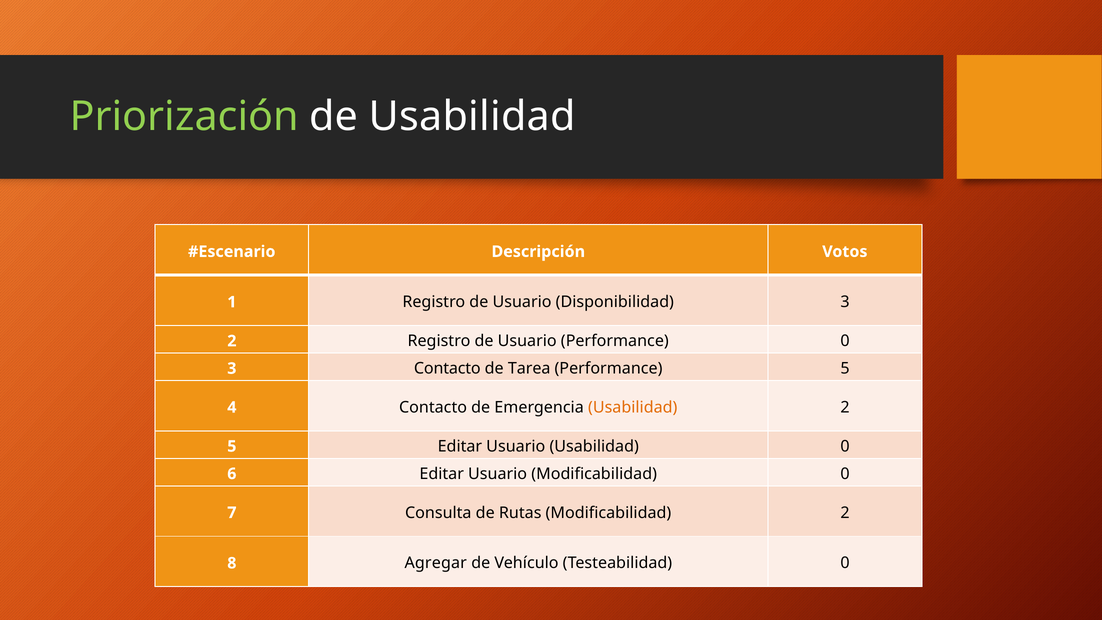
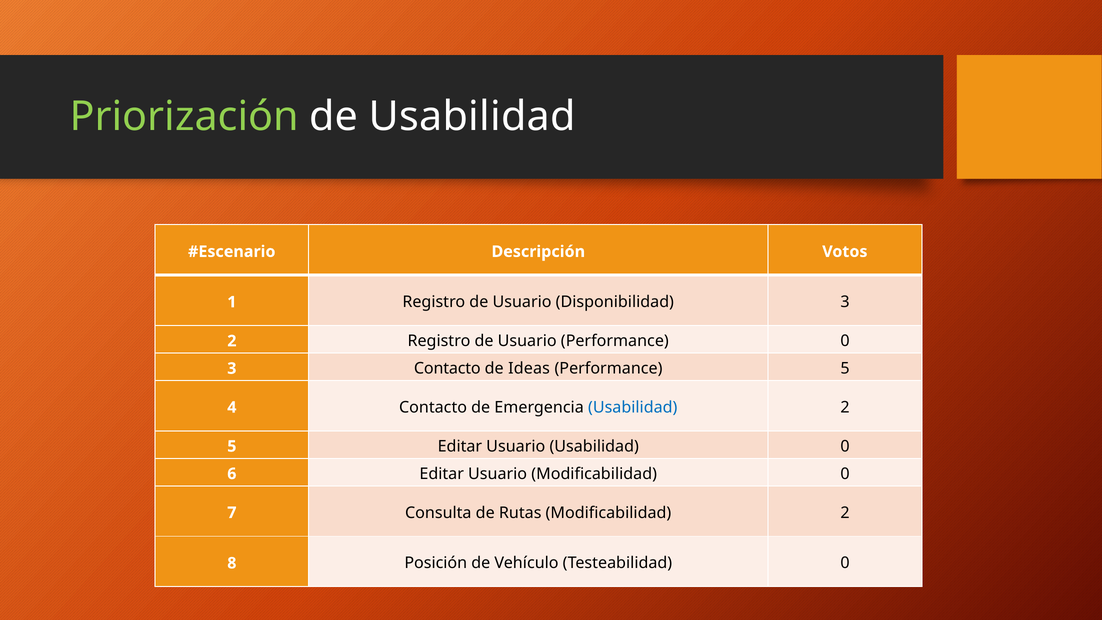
Tarea: Tarea -> Ideas
Usabilidad at (633, 407) colour: orange -> blue
Agregar: Agregar -> Posición
